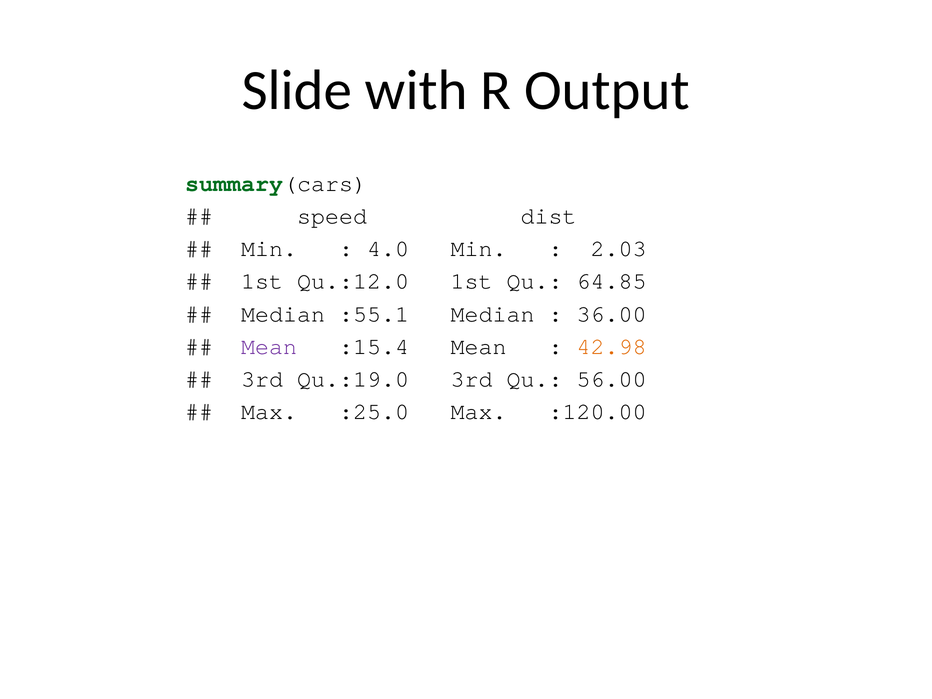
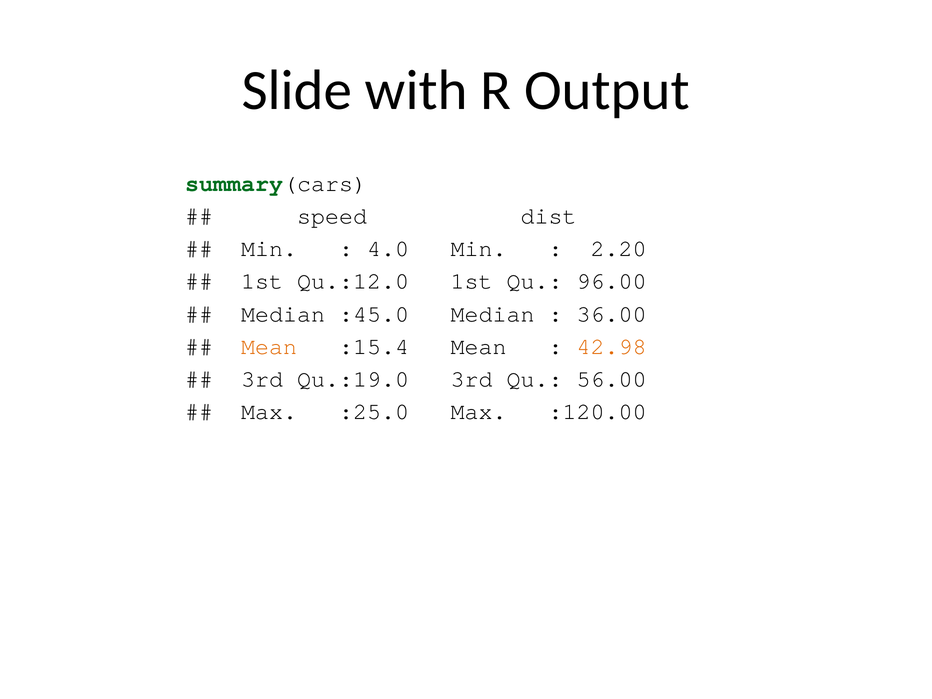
2.03: 2.03 -> 2.20
64.85: 64.85 -> 96.00
:55.1: :55.1 -> :45.0
Mean at (269, 346) colour: purple -> orange
